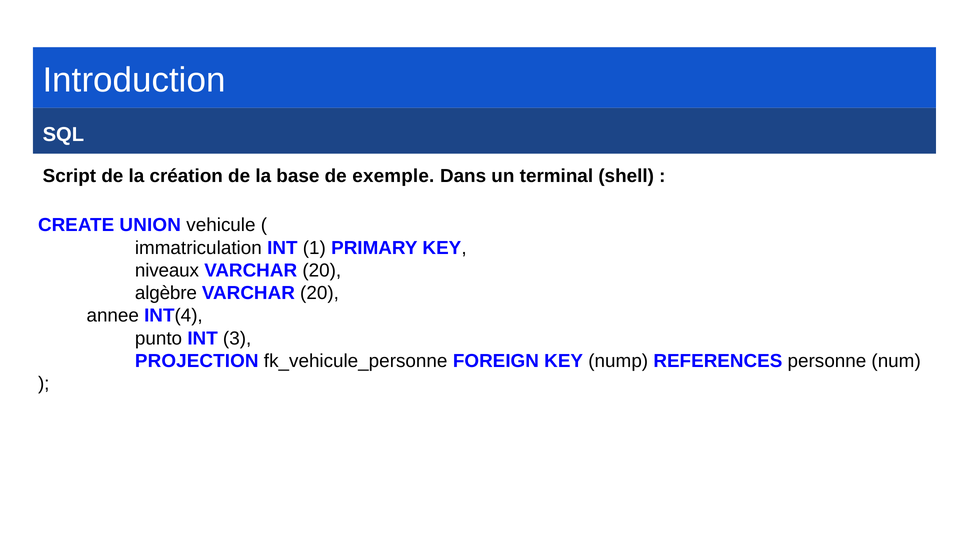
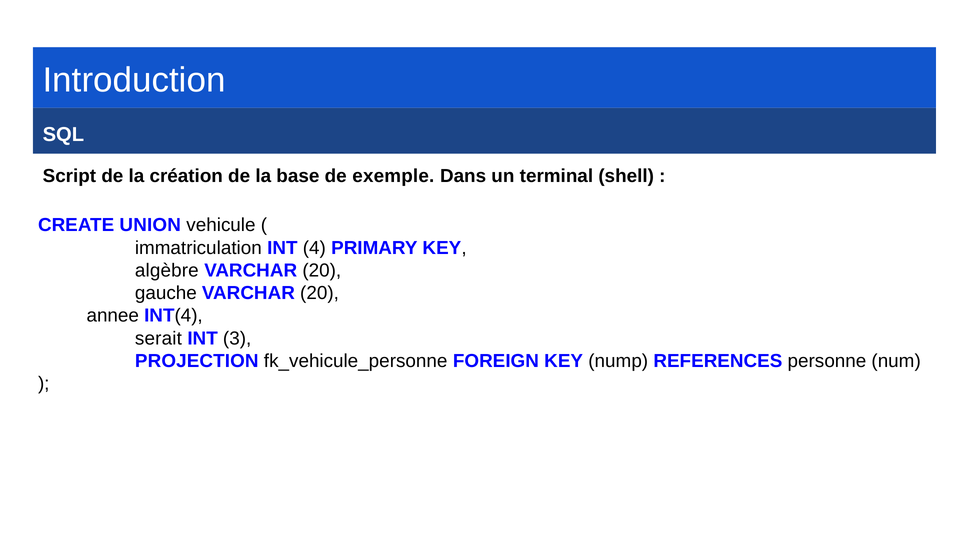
1: 1 -> 4
niveaux: niveaux -> algèbre
algèbre: algèbre -> gauche
punto: punto -> serait
